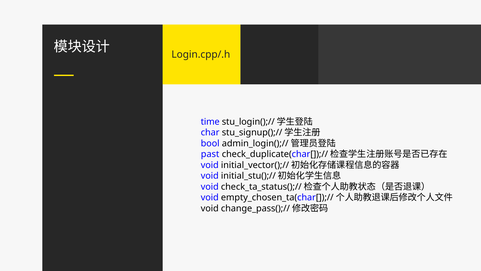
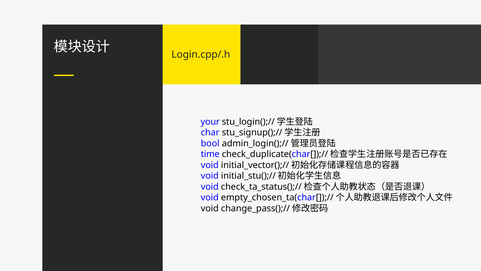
time: time -> your
past: past -> time
